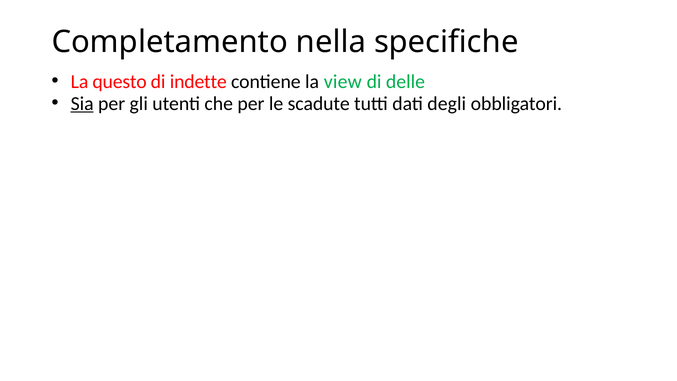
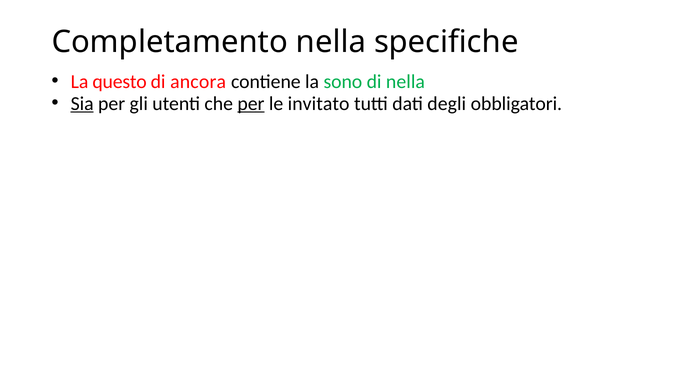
indette: indette -> ancora
view: view -> sono
di delle: delle -> nella
per at (251, 103) underline: none -> present
scadute: scadute -> invitato
